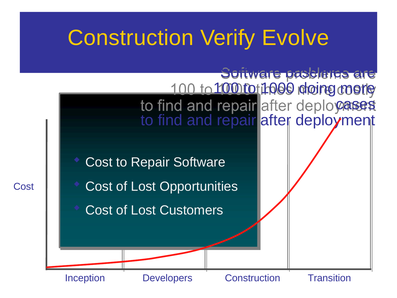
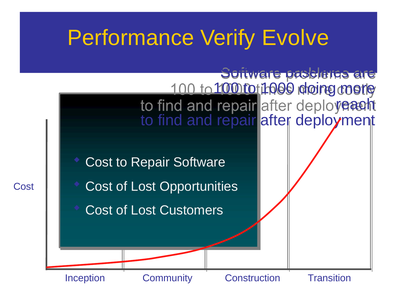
Construction at (131, 38): Construction -> Performance
cases: cases -> reach
Developers: Developers -> Community
